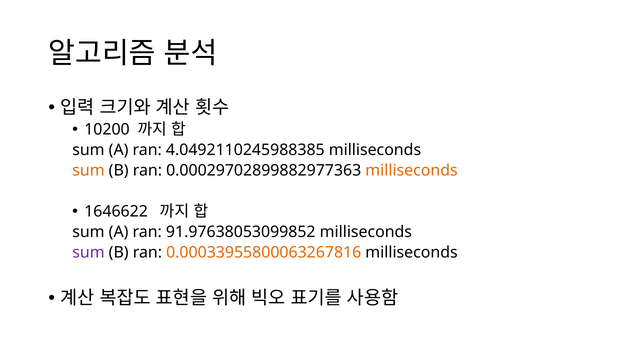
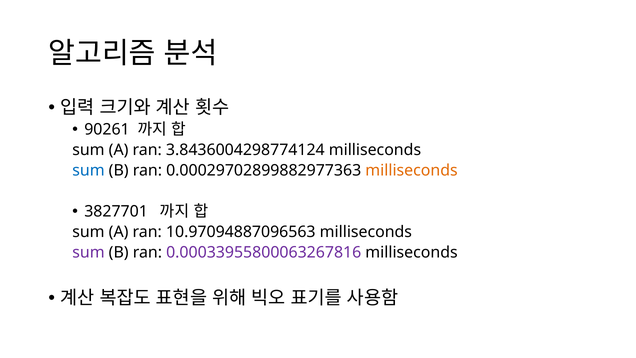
10200: 10200 -> 90261
4.0492110245988385: 4.0492110245988385 -> 3.8436004298774124
sum at (88, 170) colour: orange -> blue
1646622: 1646622 -> 3827701
91.97638053099852: 91.97638053099852 -> 10.97094887096563
0.00033955800063267816 colour: orange -> purple
